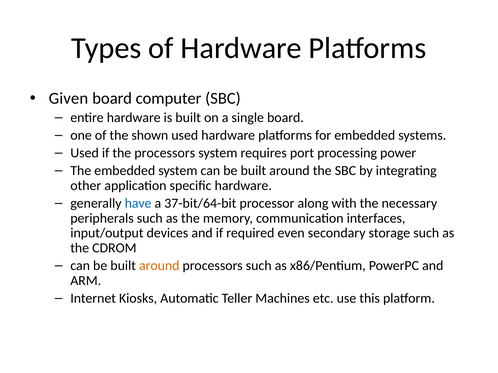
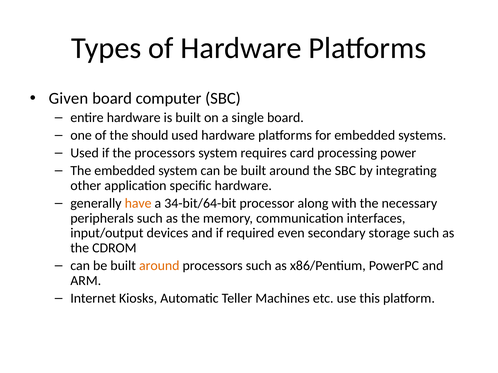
shown: shown -> should
port: port -> card
have colour: blue -> orange
37-bit/64-bit: 37-bit/64-bit -> 34-bit/64-bit
